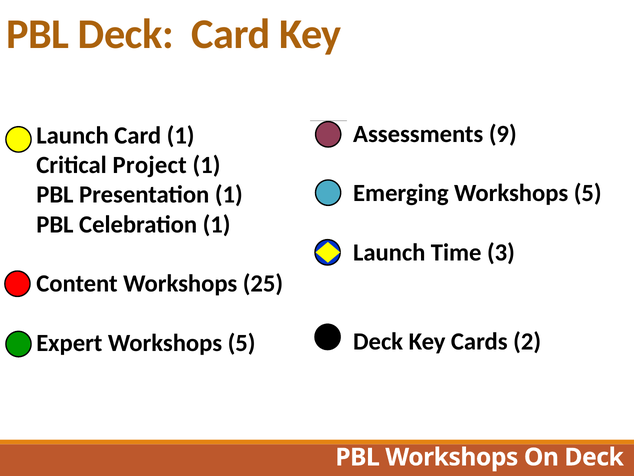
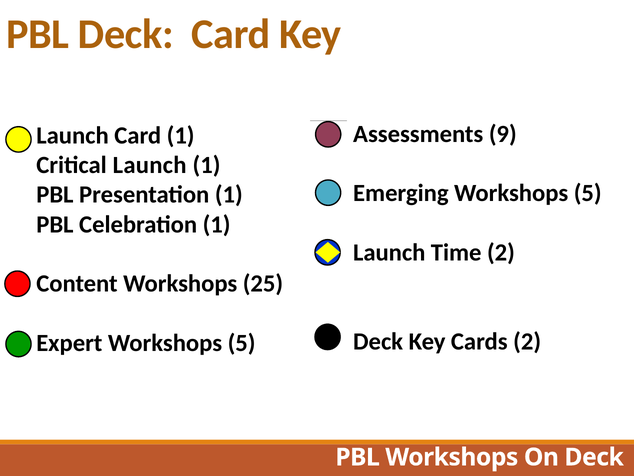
Critical Project: Project -> Launch
Time 3: 3 -> 2
